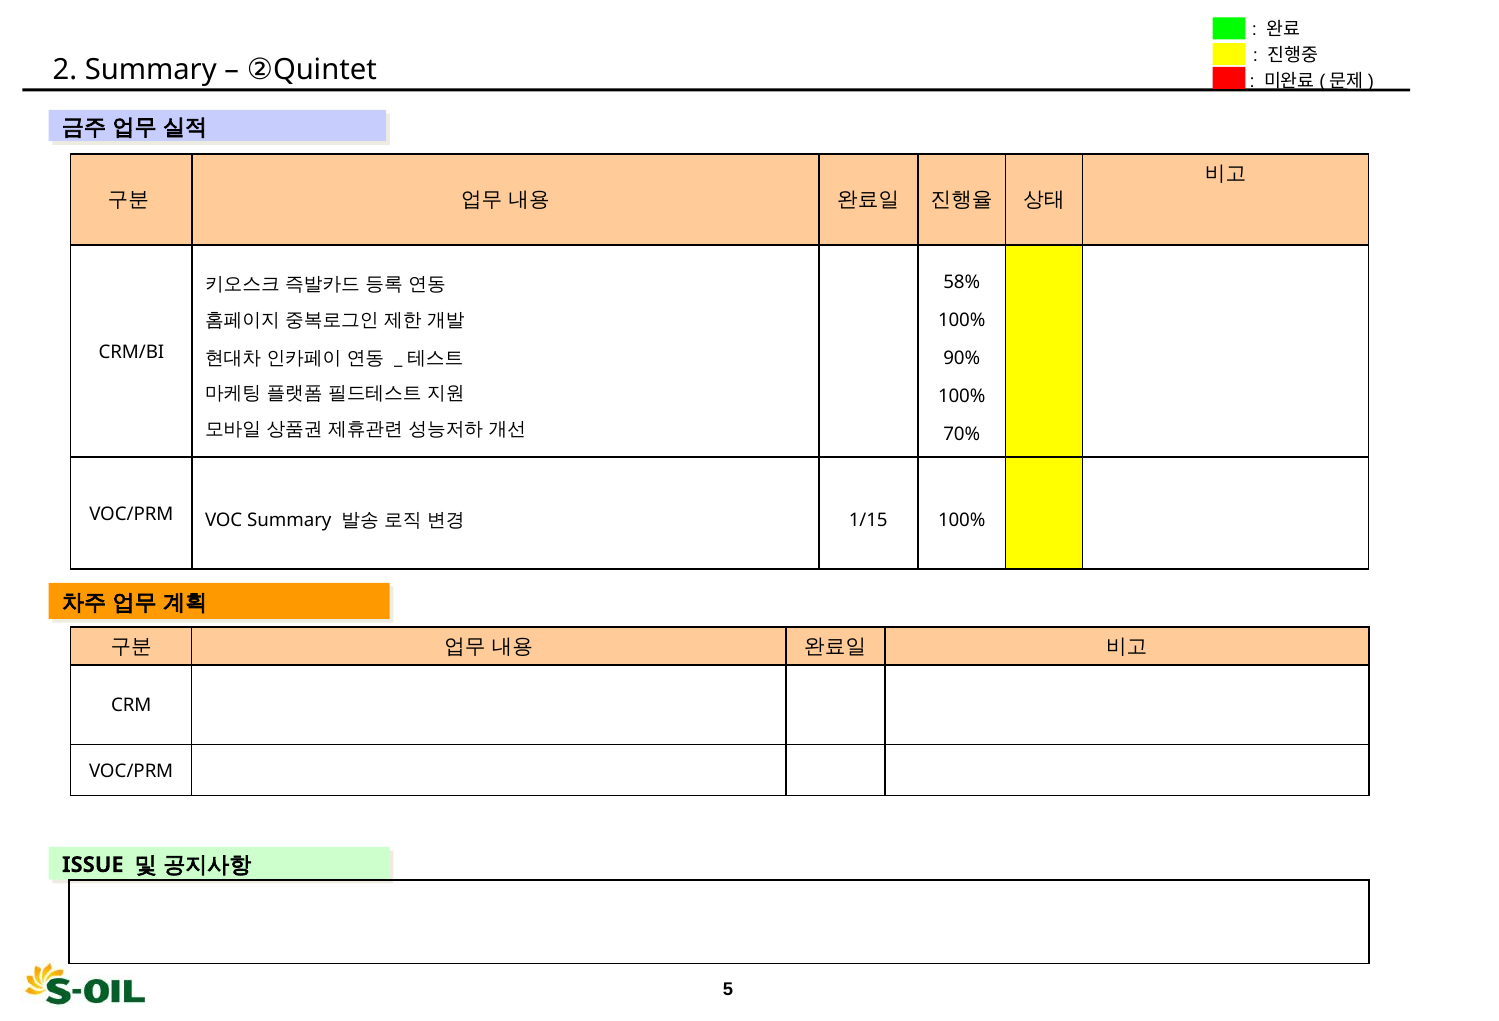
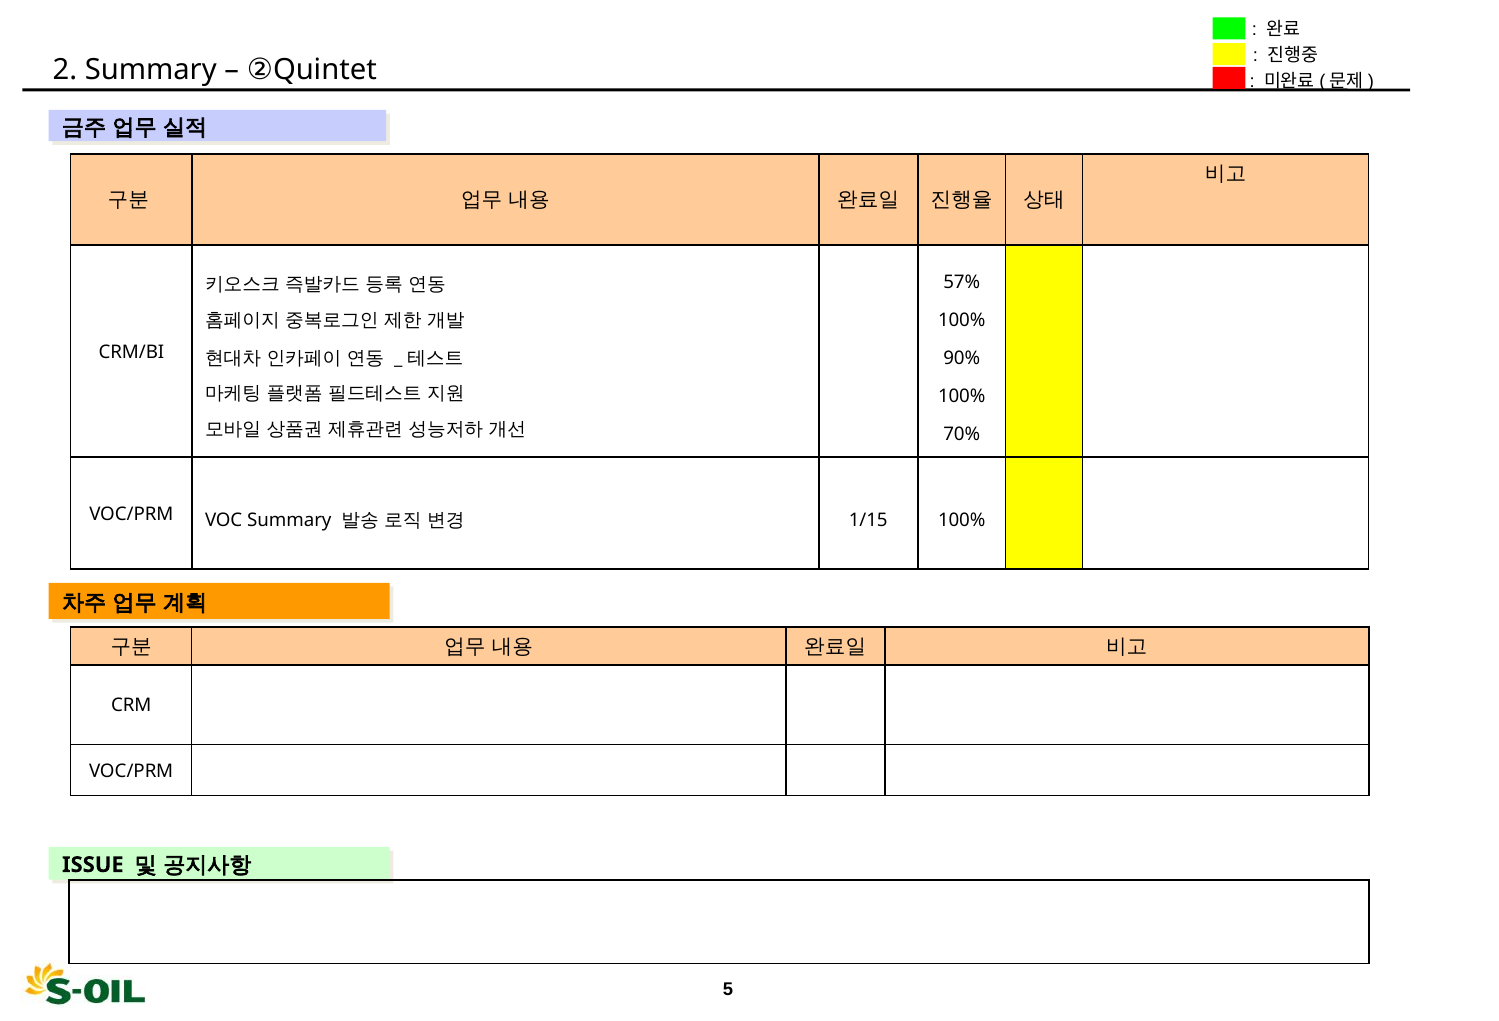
58%: 58% -> 57%
